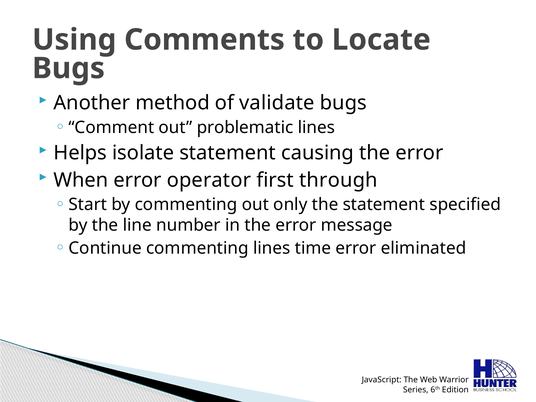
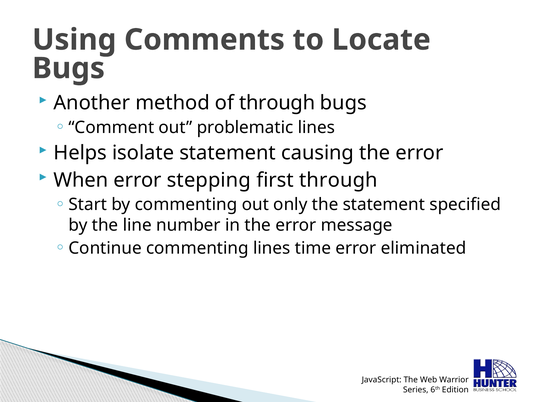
of validate: validate -> through
operator: operator -> stepping
